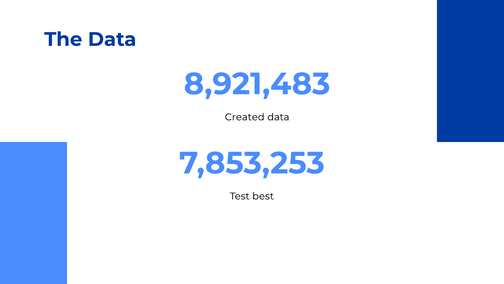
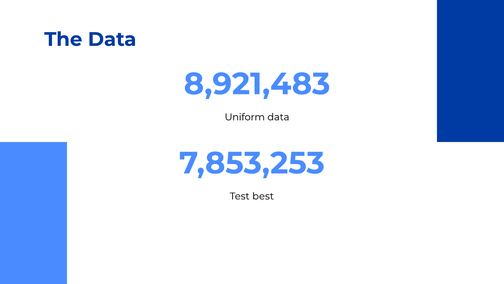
Created: Created -> Uniform
